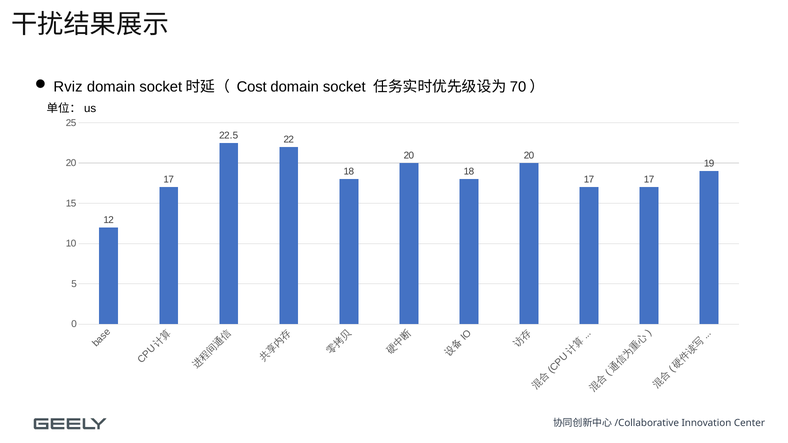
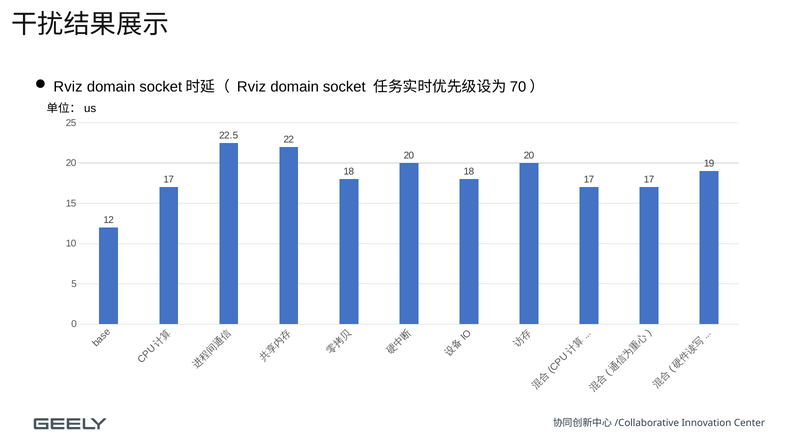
Cost at (252, 87): Cost -> Rviz
